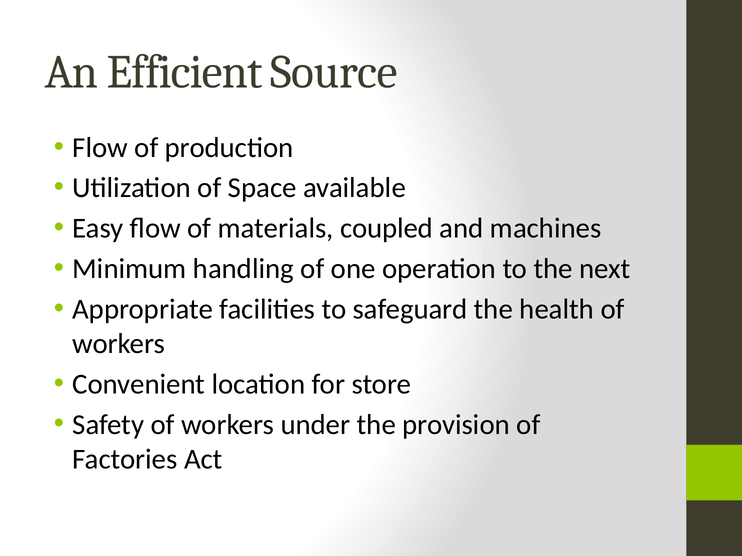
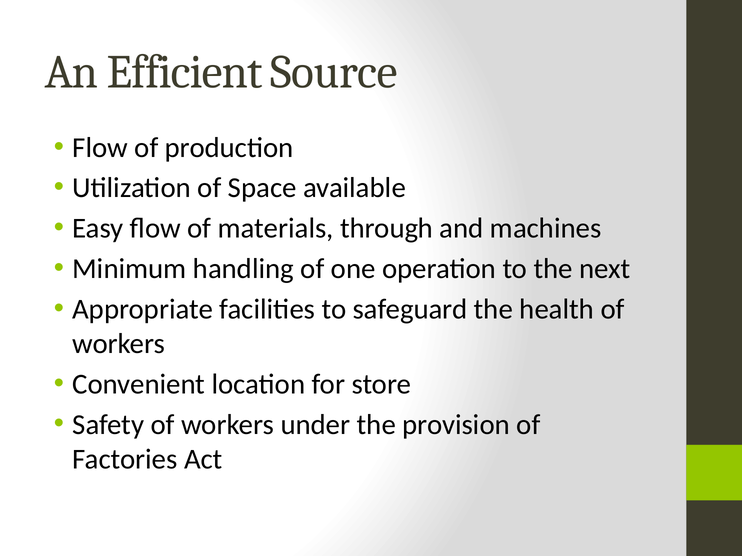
coupled: coupled -> through
